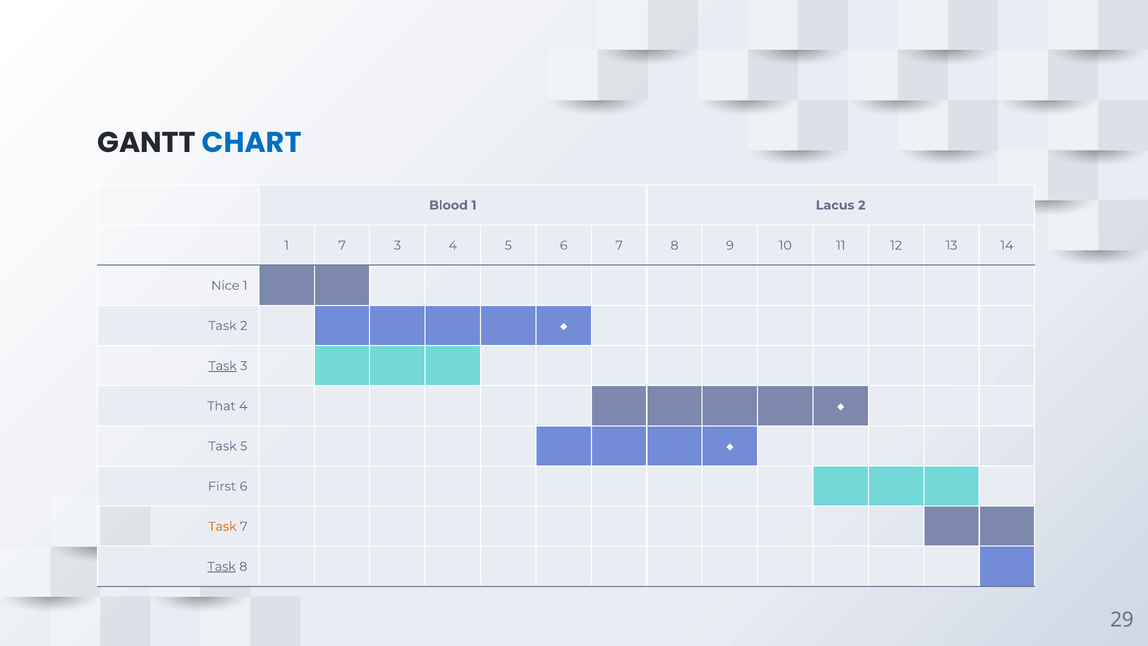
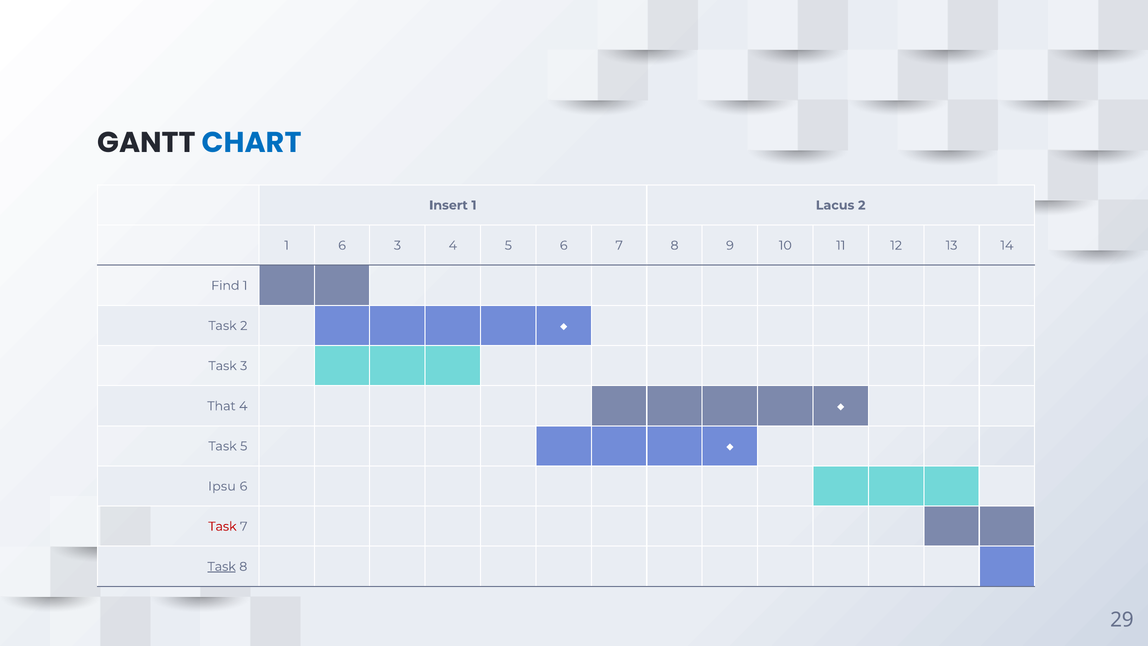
Blood: Blood -> Insert
1 7: 7 -> 6
Nice: Nice -> Find
Task at (223, 366) underline: present -> none
First: First -> Ipsu
Task at (222, 526) colour: orange -> red
